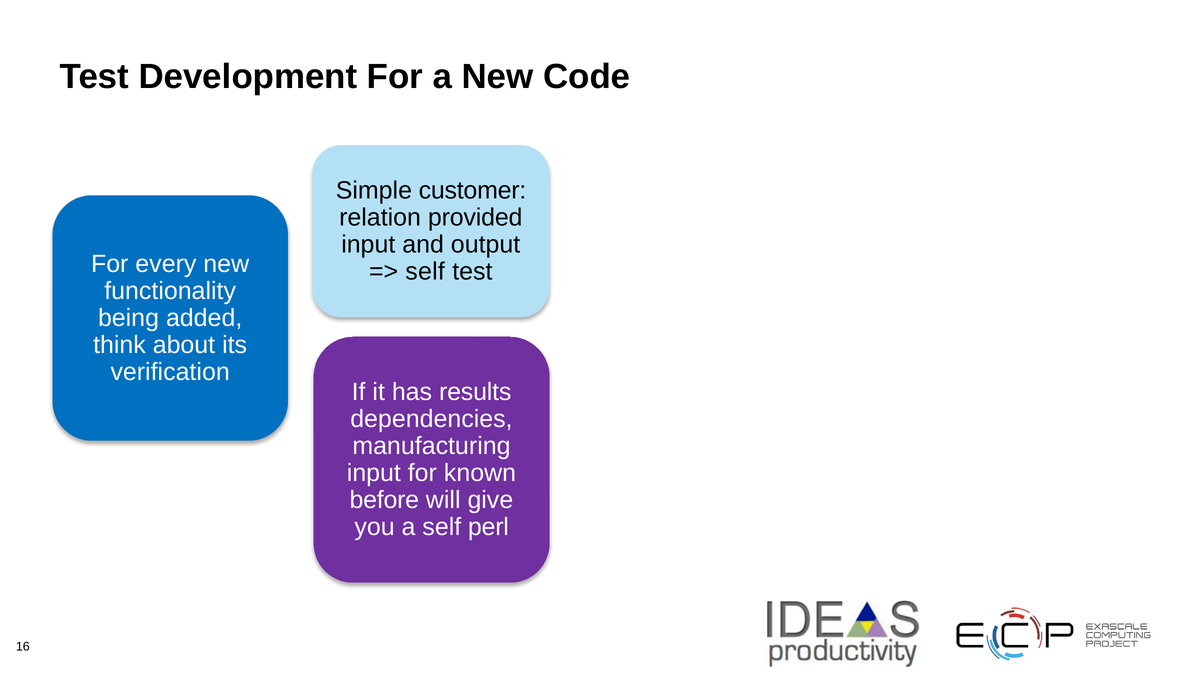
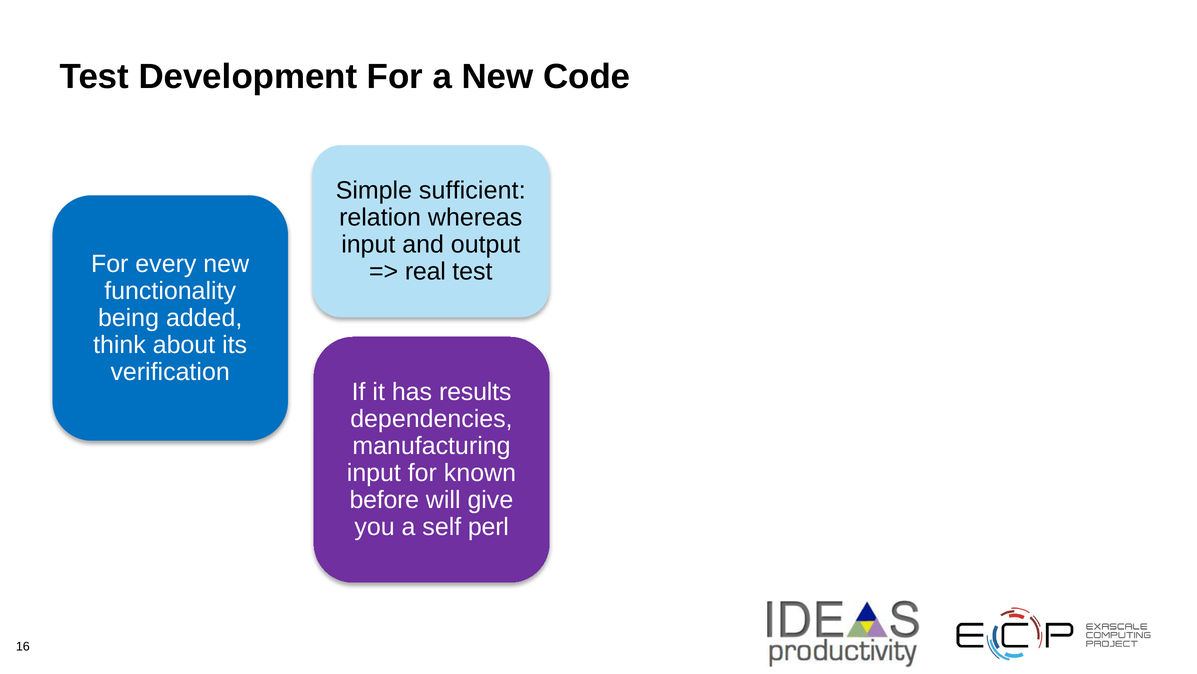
customer: customer -> sufficient
provided: provided -> whereas
self at (425, 271): self -> real
